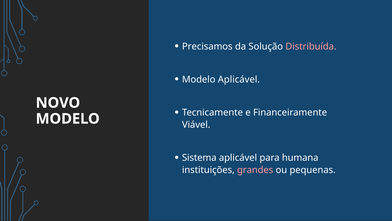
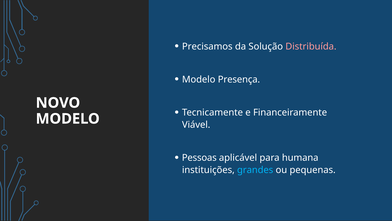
Modelo Aplicável: Aplicável -> Presença
Sistema: Sistema -> Pessoas
grandes colour: pink -> light blue
